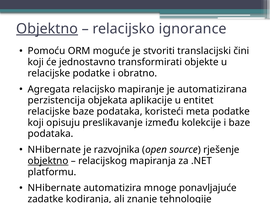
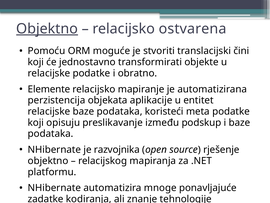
ignorance: ignorance -> ostvarena
Agregata: Agregata -> Elemente
kolekcije: kolekcije -> podskup
objektno at (48, 160) underline: present -> none
